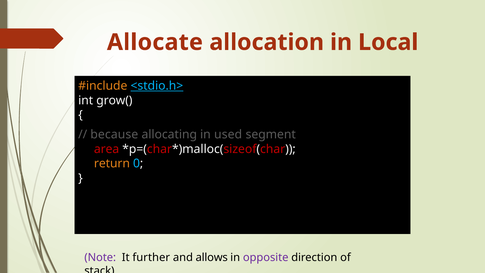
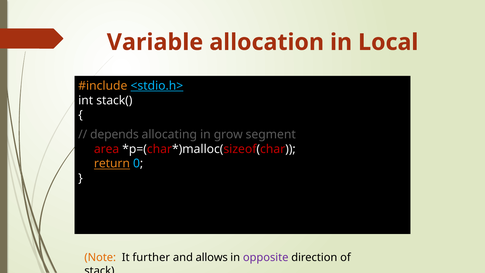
Allocate: Allocate -> Variable
grow(: grow( -> stack(
because: because -> depends
used: used -> grow
return underline: none -> present
Note colour: purple -> orange
